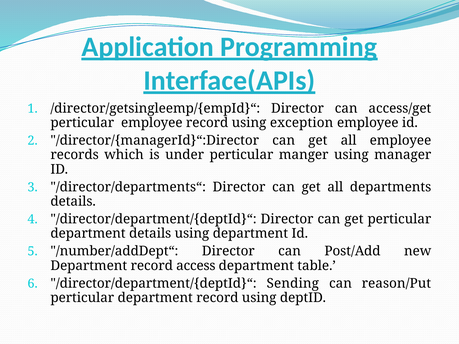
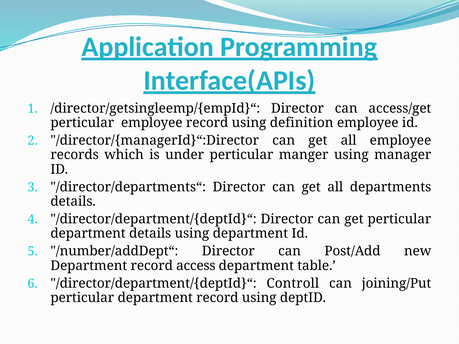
exception: exception -> definition
Sending: Sending -> Controll
reason/Put: reason/Put -> joining/Put
